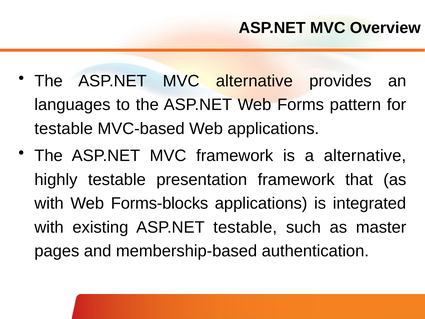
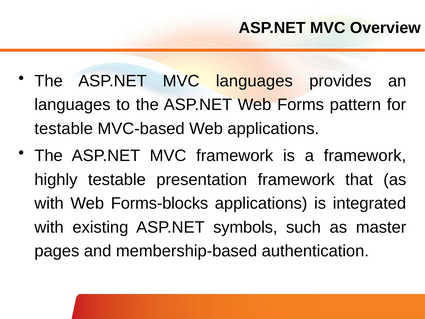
MVC alternative: alternative -> languages
a alternative: alternative -> framework
ASP.NET testable: testable -> symbols
